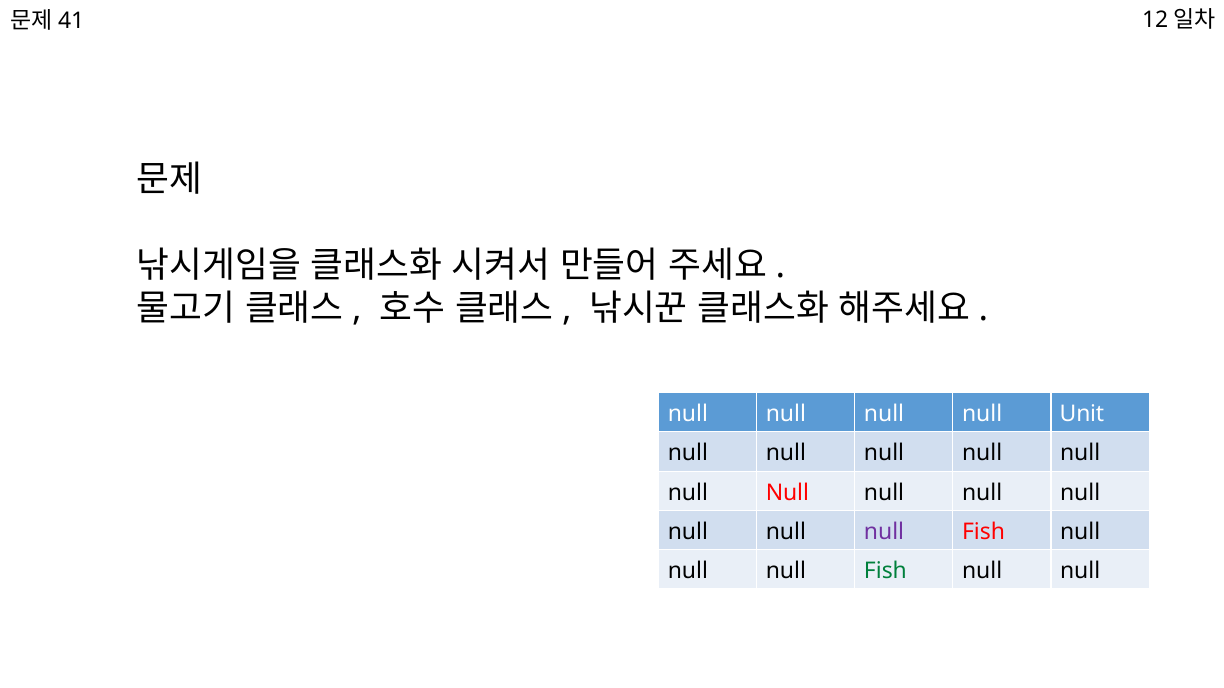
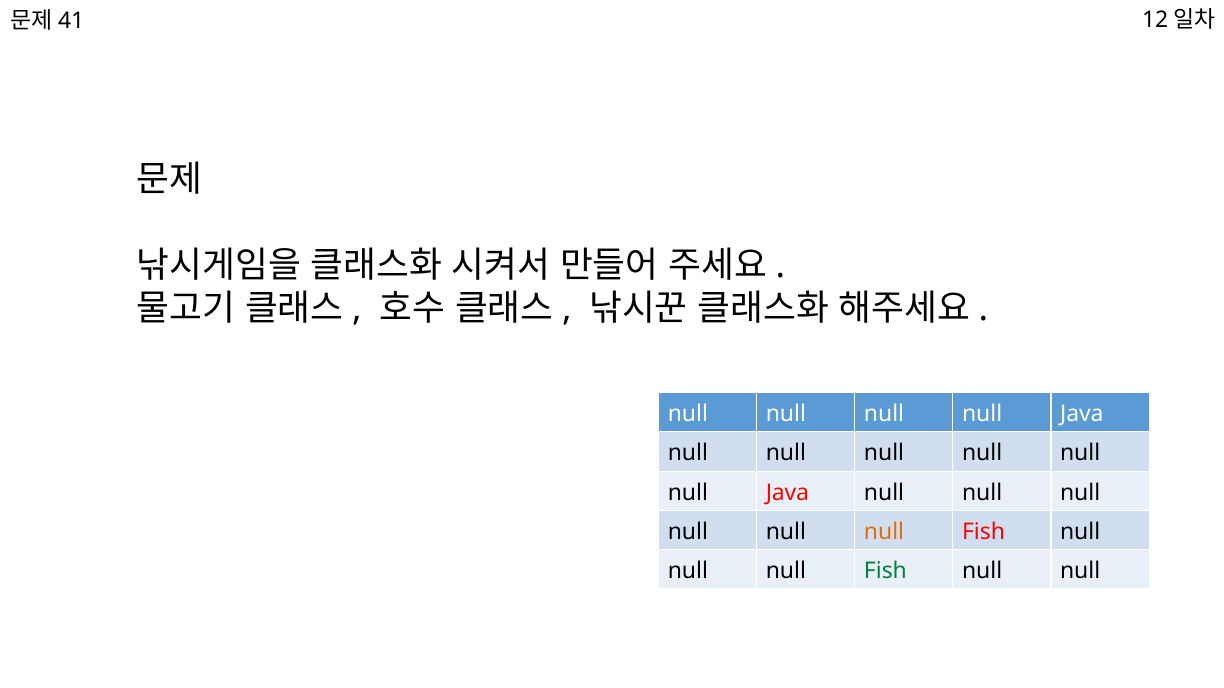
Unit at (1082, 415): Unit -> Java
Null at (787, 493): Null -> Java
null at (884, 532) colour: purple -> orange
